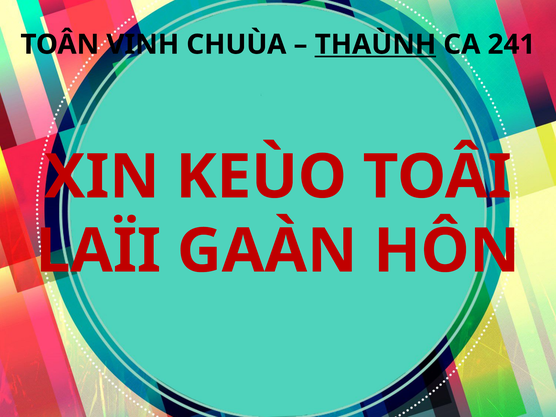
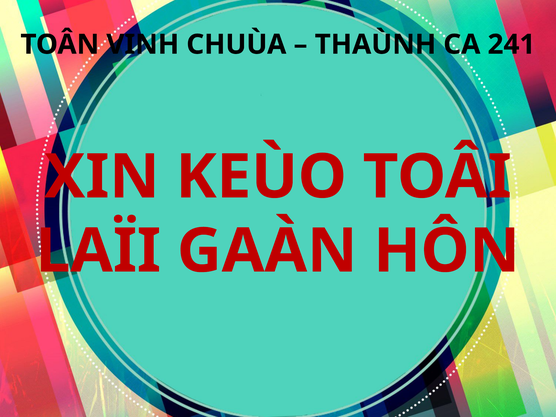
THAÙNH underline: present -> none
